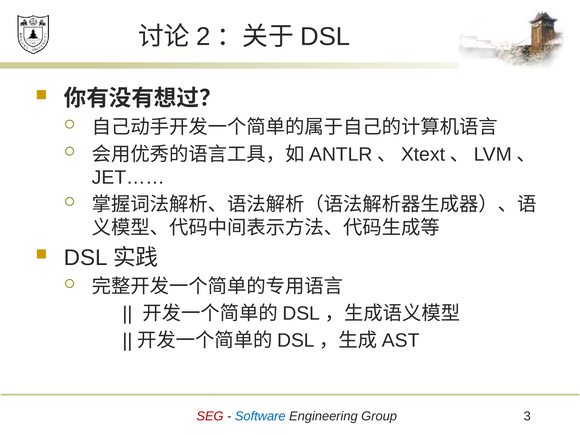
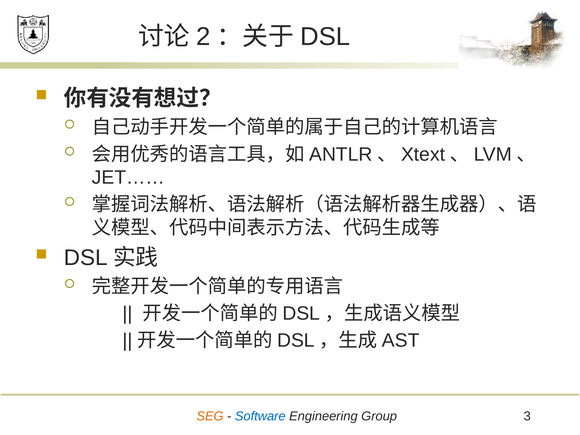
SEG colour: red -> orange
